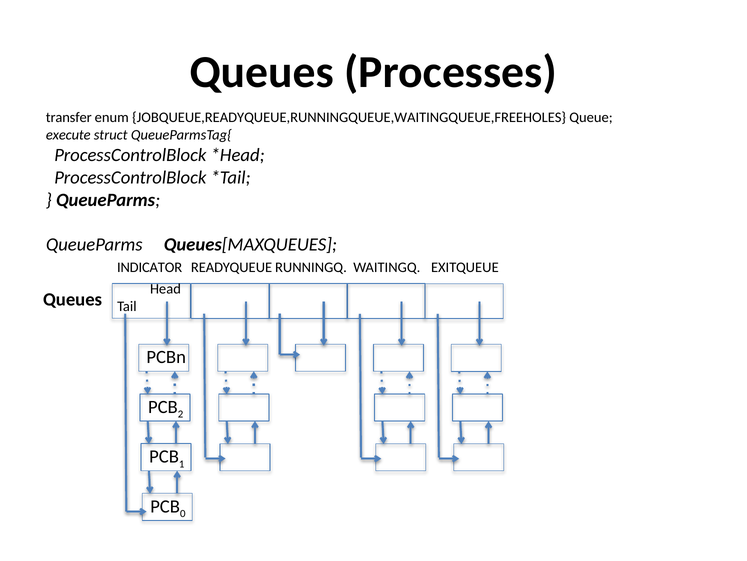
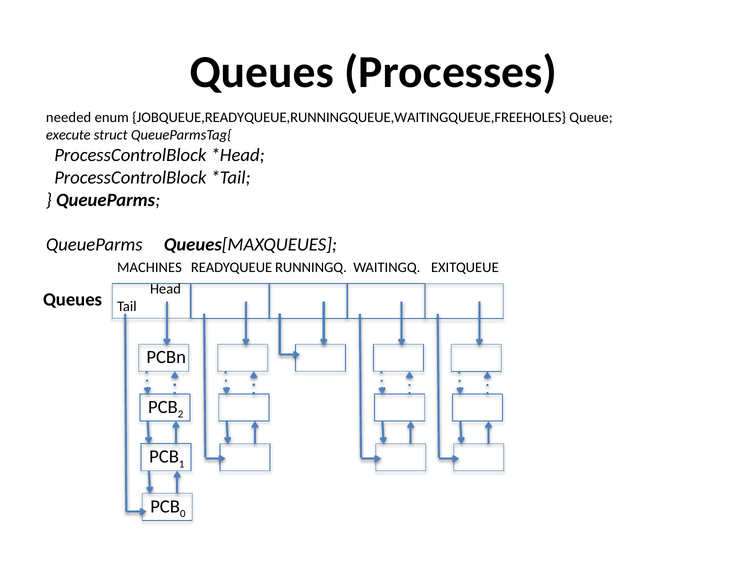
transfer: transfer -> needed
INDICATOR: INDICATOR -> MACHINES
